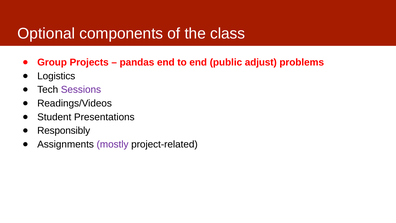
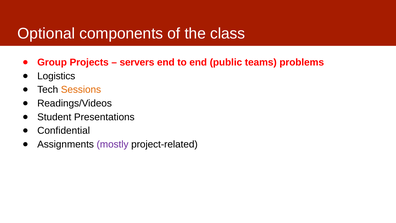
pandas: pandas -> servers
adjust: adjust -> teams
Sessions colour: purple -> orange
Responsibly: Responsibly -> Confidential
